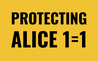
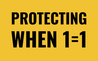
ALICE: ALICE -> WHEN
